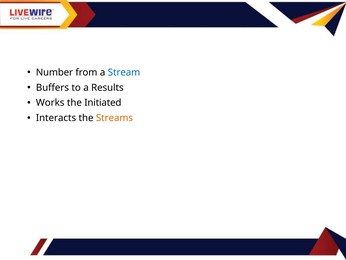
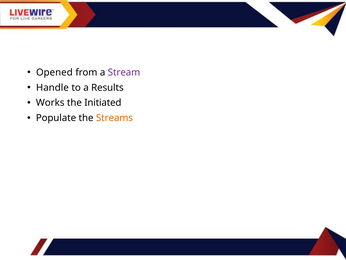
Number: Number -> Opened
Stream colour: blue -> purple
Buffers: Buffers -> Handle
Interacts: Interacts -> Populate
